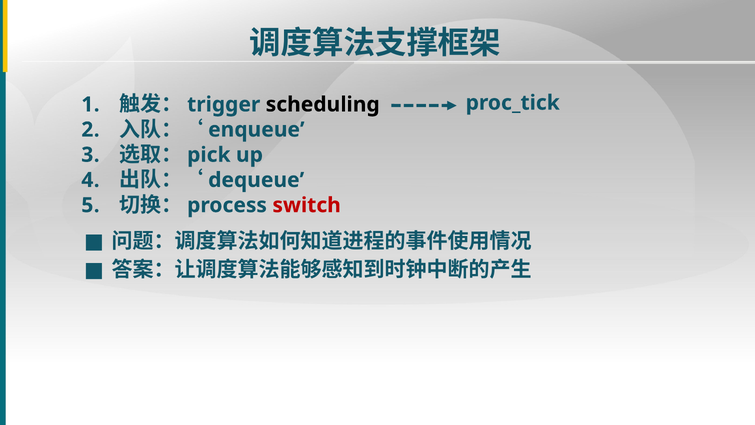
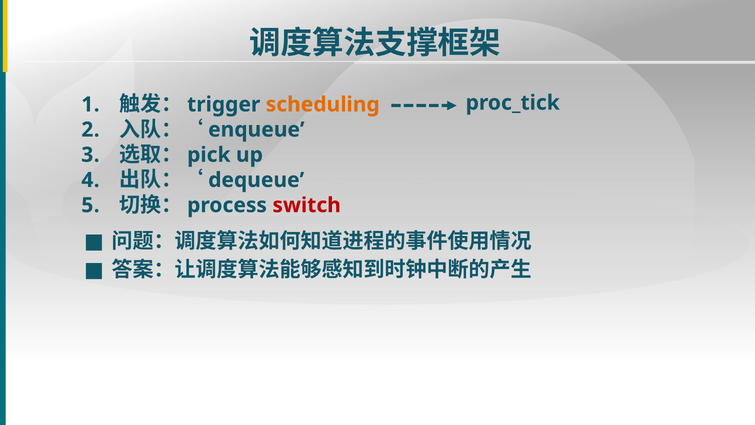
scheduling colour: black -> orange
